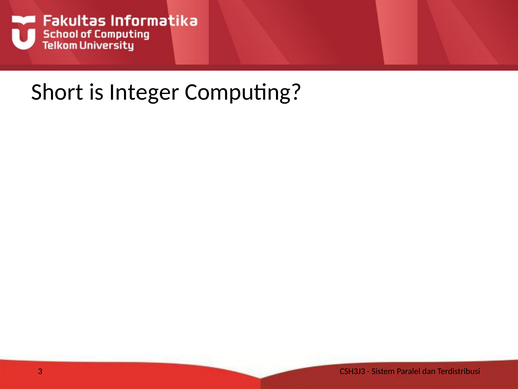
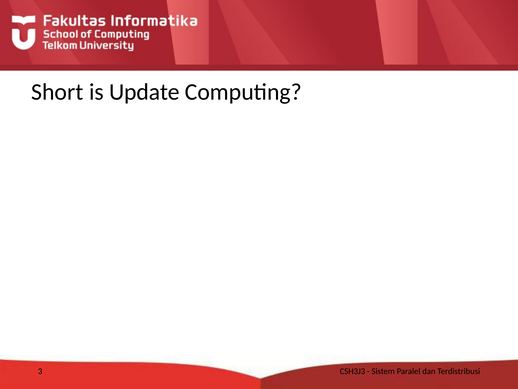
Integer: Integer -> Update
